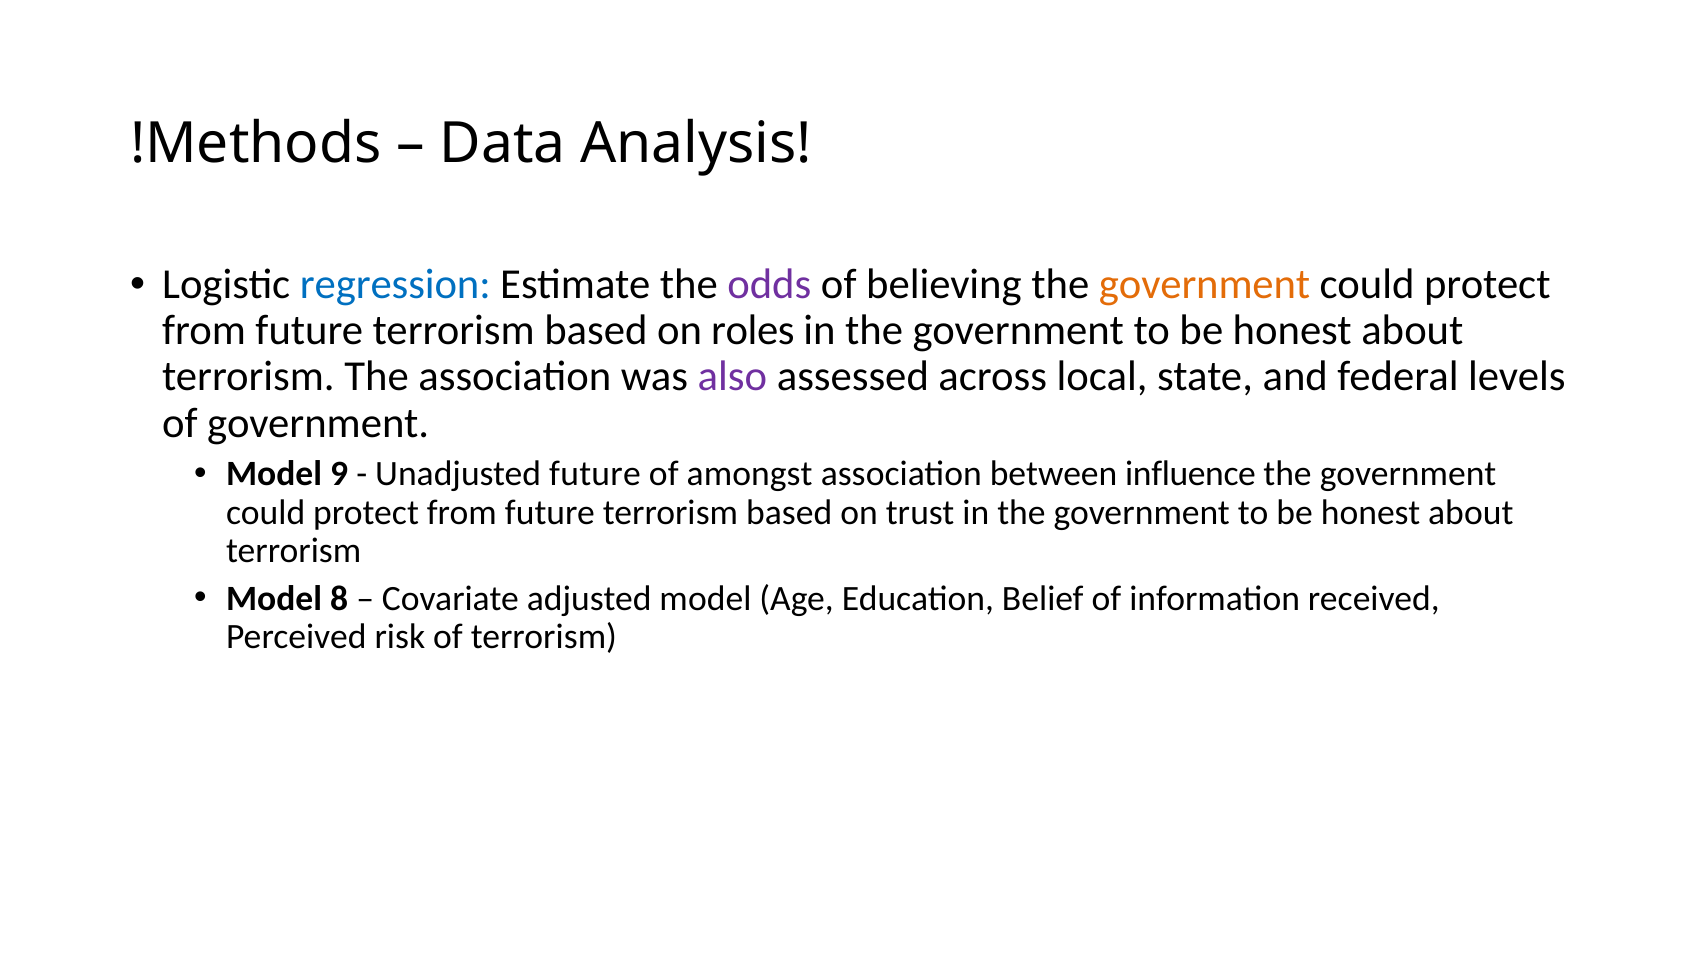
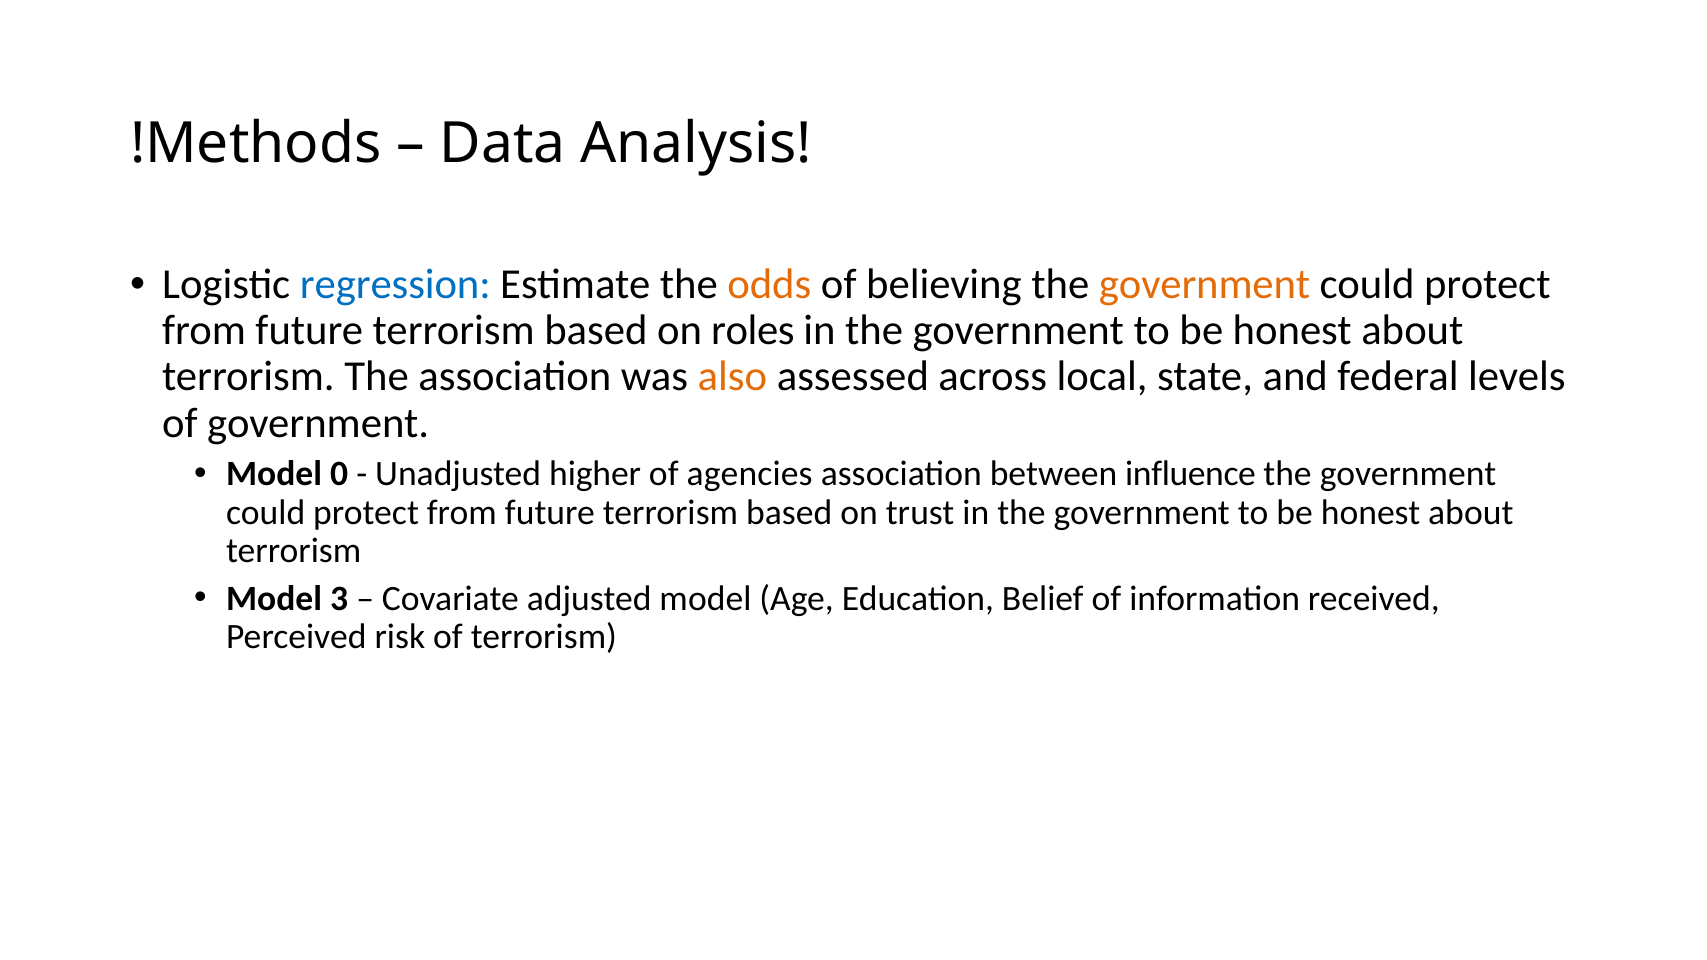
odds colour: purple -> orange
also colour: purple -> orange
9: 9 -> 0
Unadjusted future: future -> higher
amongst: amongst -> agencies
8: 8 -> 3
